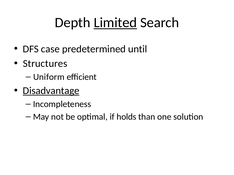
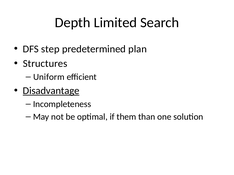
Limited underline: present -> none
case: case -> step
until: until -> plan
holds: holds -> them
